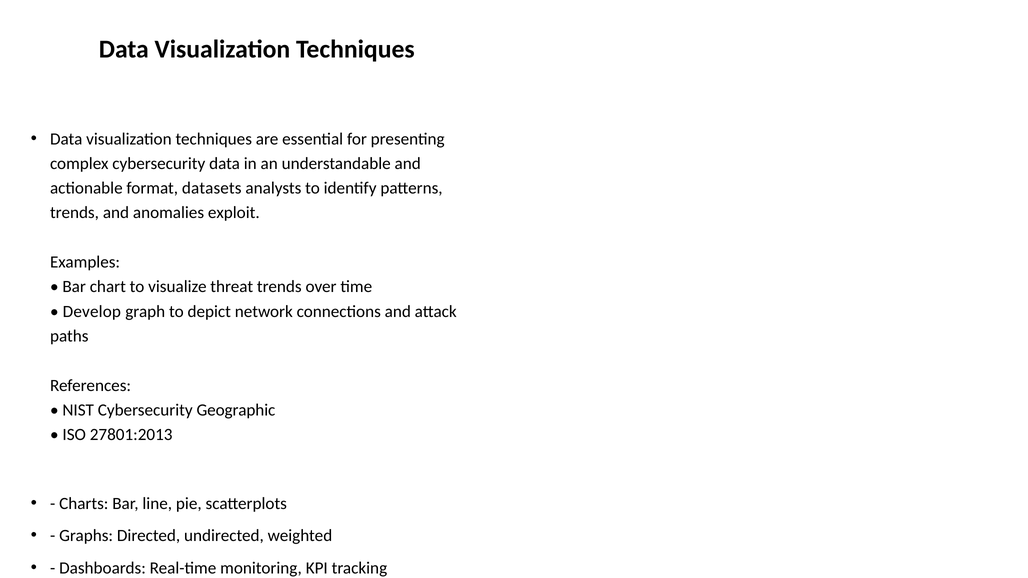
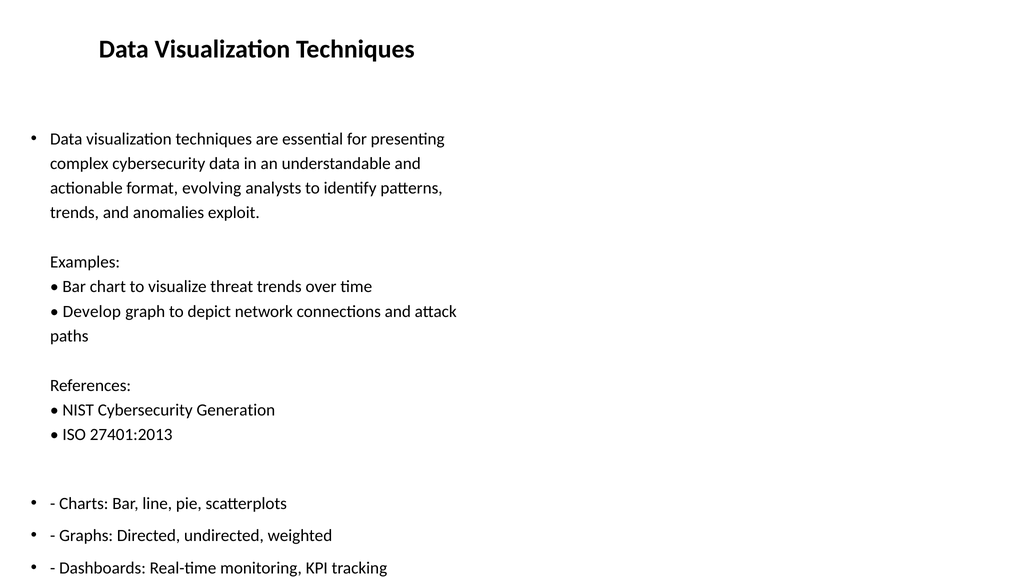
datasets: datasets -> evolving
Cybersecurity Geographic: Geographic -> Generation
27801:2013: 27801:2013 -> 27401:2013
